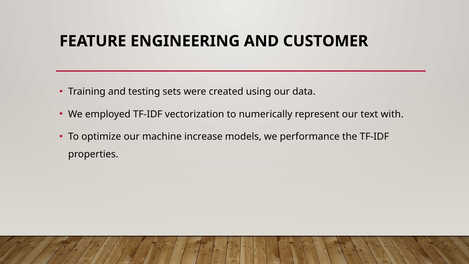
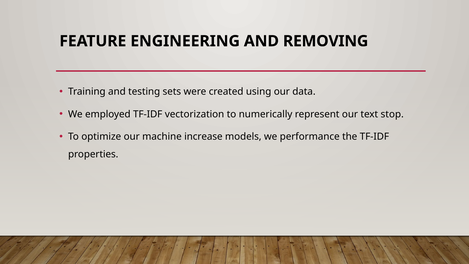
CUSTOMER: CUSTOMER -> REMOVING
with: with -> stop
